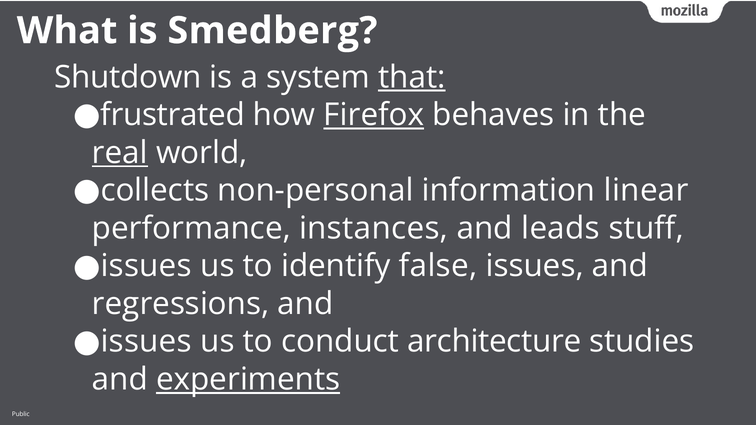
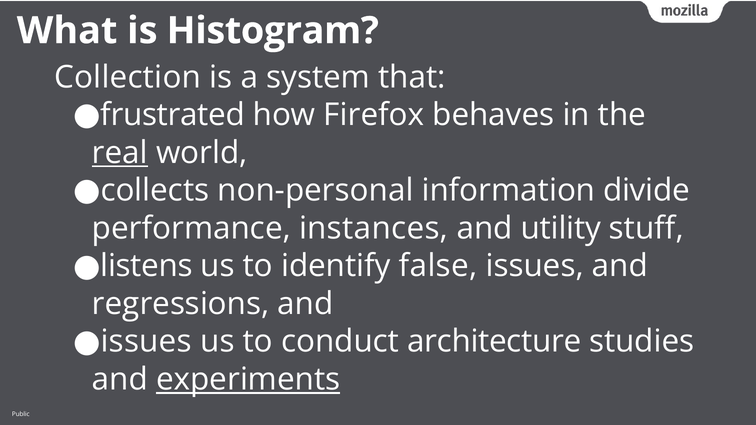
Smedberg: Smedberg -> Histogram
Shutdown: Shutdown -> Collection
that underline: present -> none
Firefox underline: present -> none
linear: linear -> divide
leads: leads -> utility
issues at (146, 266): issues -> listens
